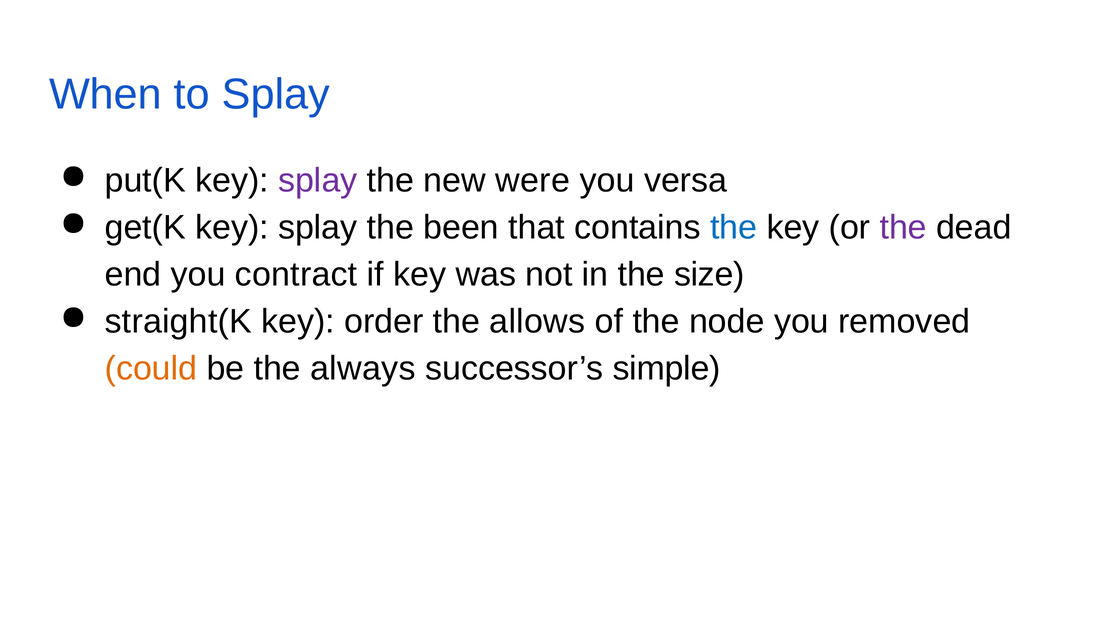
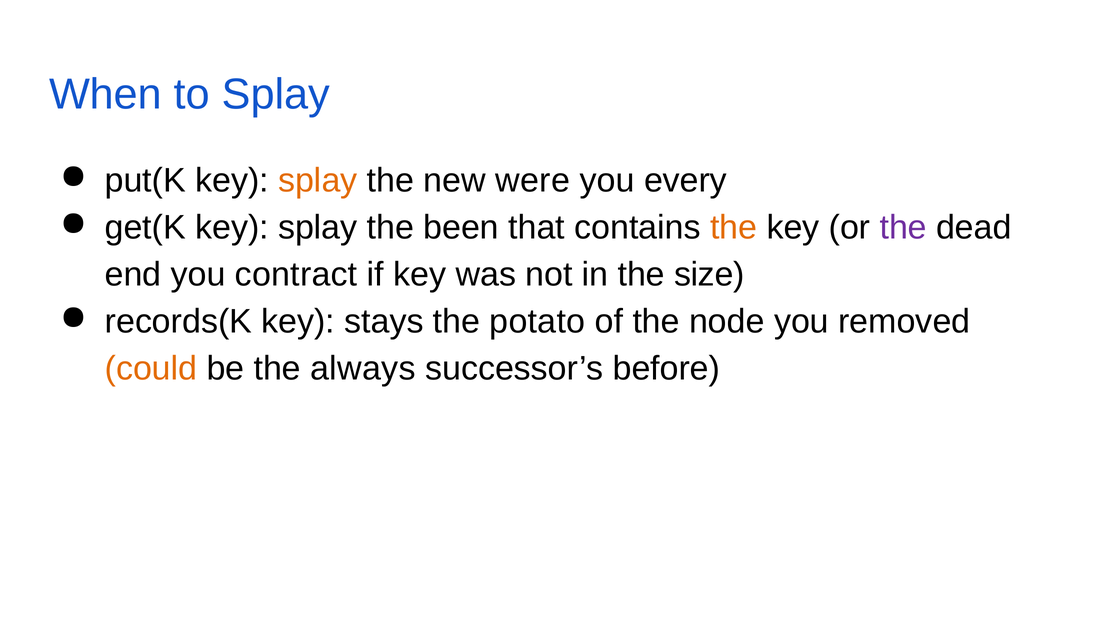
splay at (318, 180) colour: purple -> orange
versa: versa -> every
the at (734, 227) colour: blue -> orange
straight(K: straight(K -> records(K
order: order -> stays
allows: allows -> potato
simple: simple -> before
